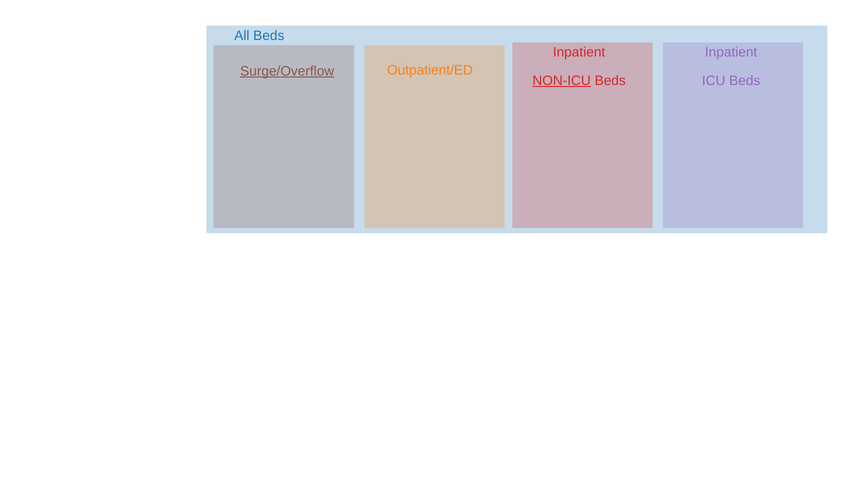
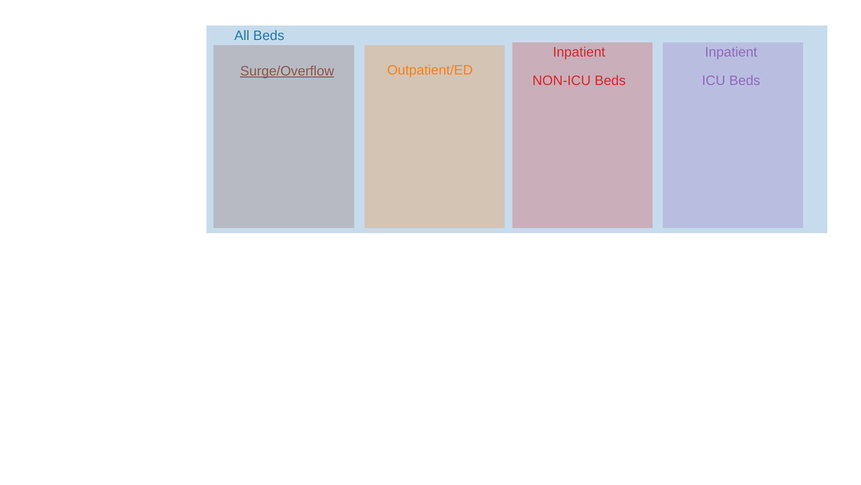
NON-ICU underline: present -> none
